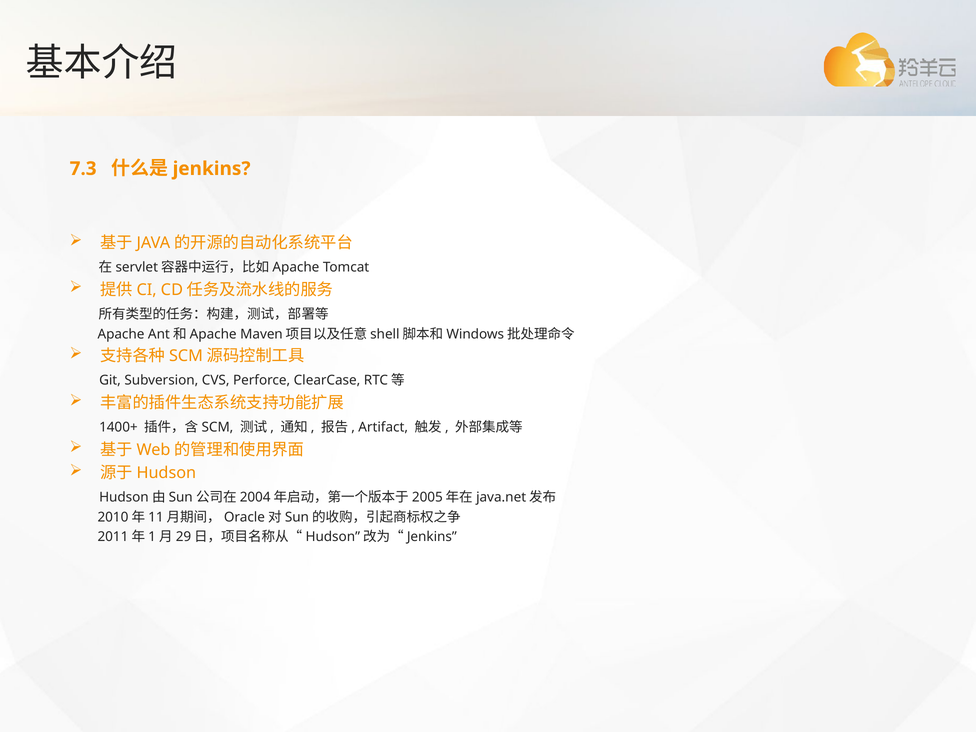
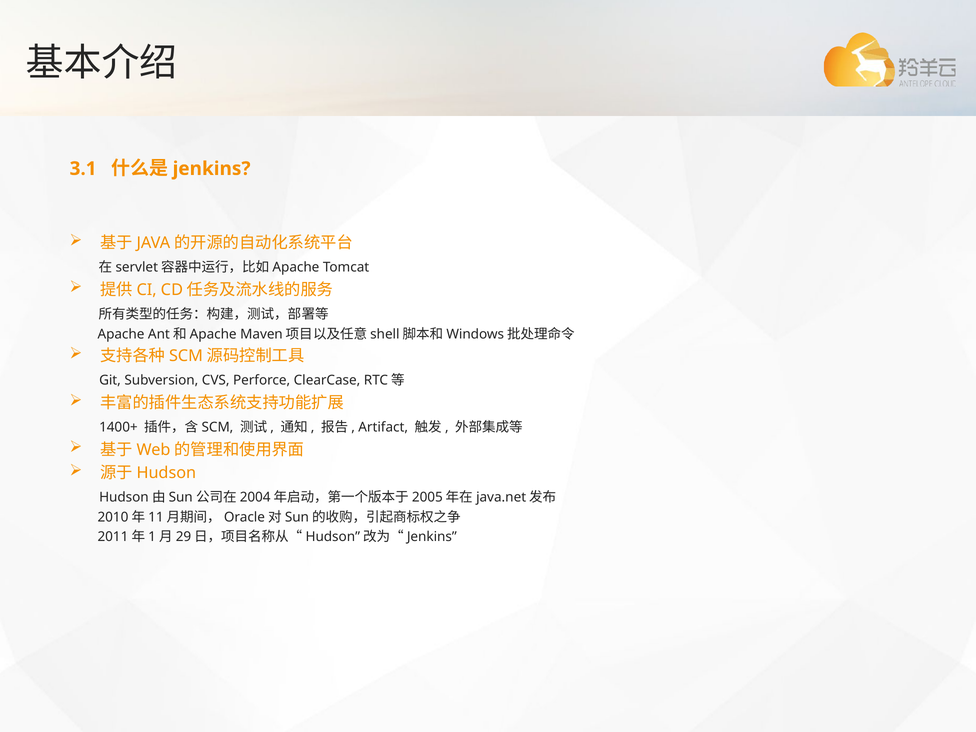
7.3: 7.3 -> 3.1
